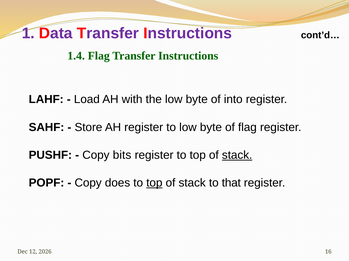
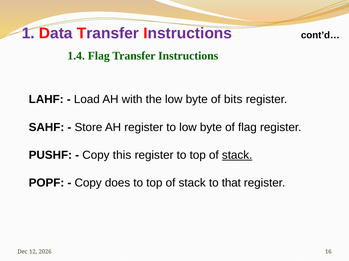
into: into -> bits
bits: bits -> this
top at (154, 183) underline: present -> none
